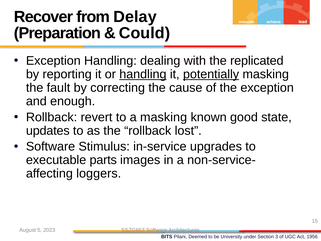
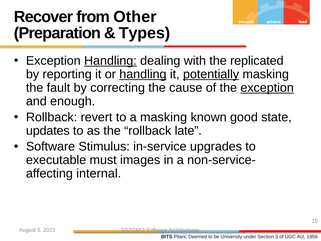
Delay: Delay -> Other
Could: Could -> Types
Handling at (110, 61) underline: none -> present
exception at (267, 88) underline: none -> present
lost: lost -> late
parts: parts -> must
loggers: loggers -> internal
